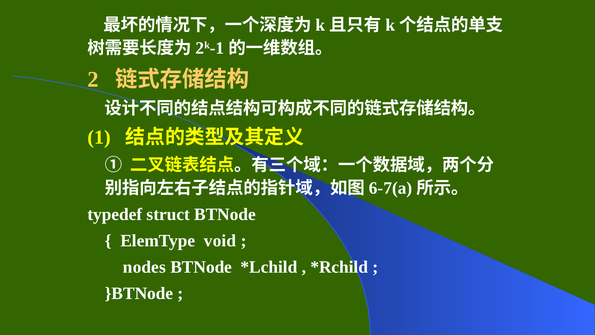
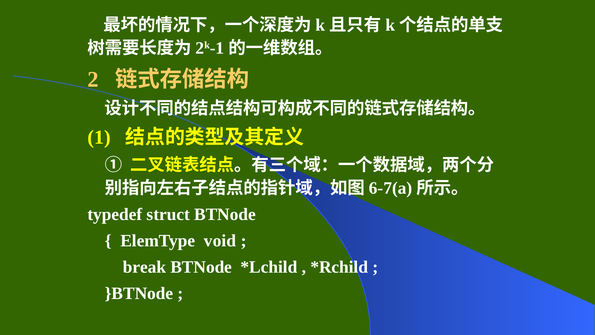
nodes: nodes -> break
